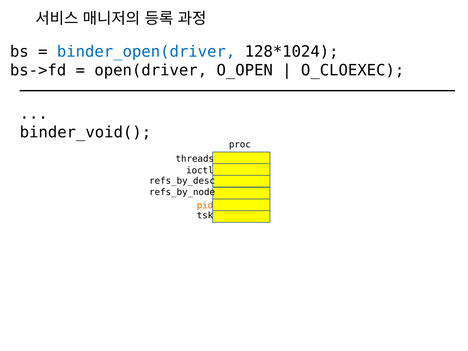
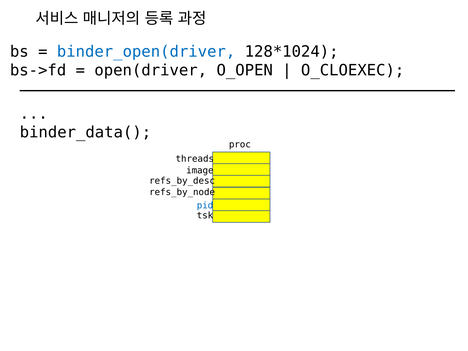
binder_void(: binder_void( -> binder_data(
ioctl: ioctl -> image
pid colour: orange -> blue
